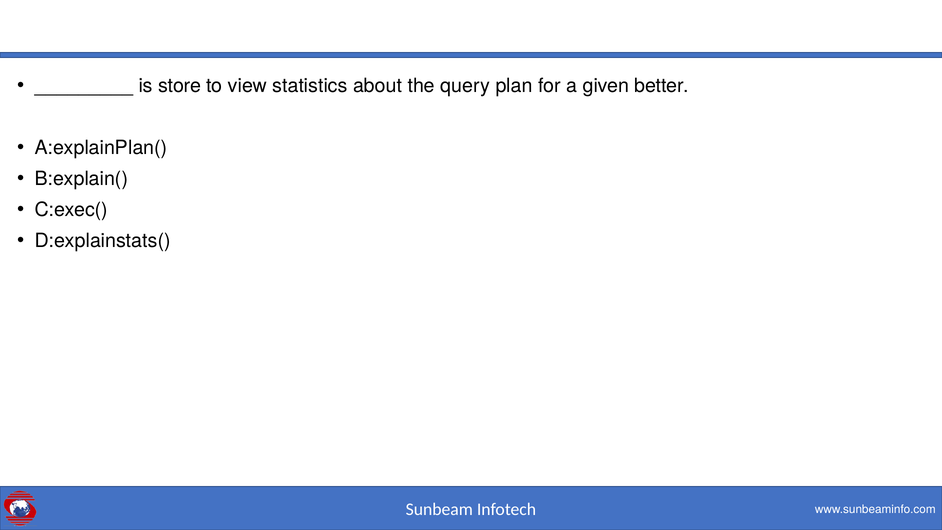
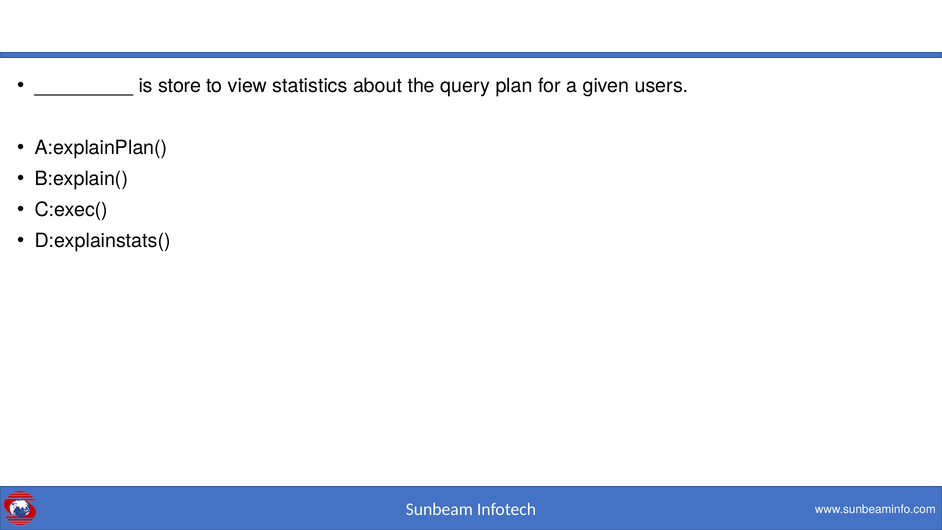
better: better -> users
